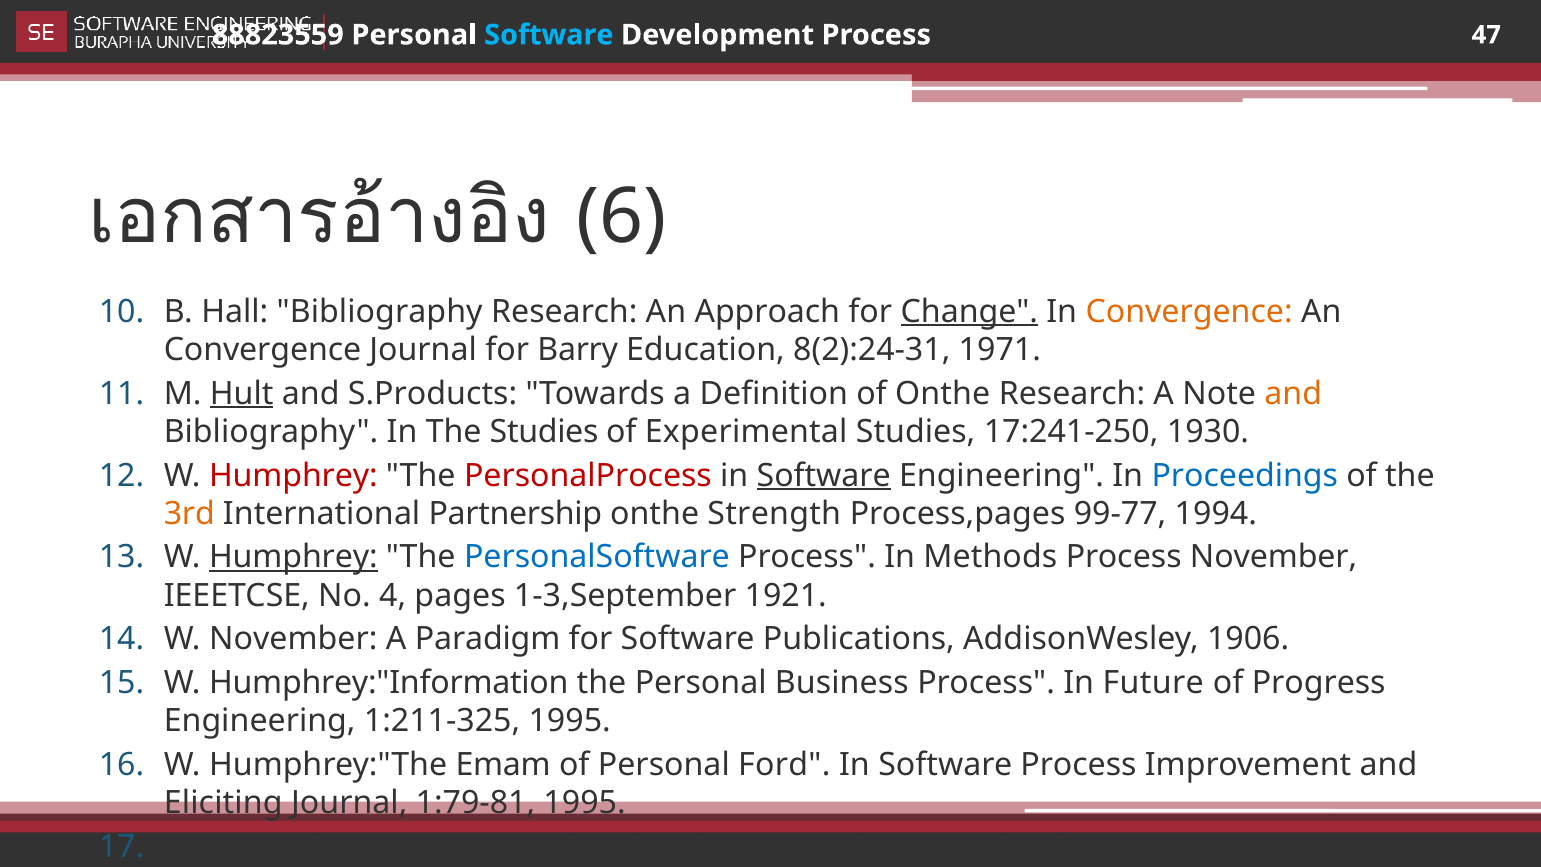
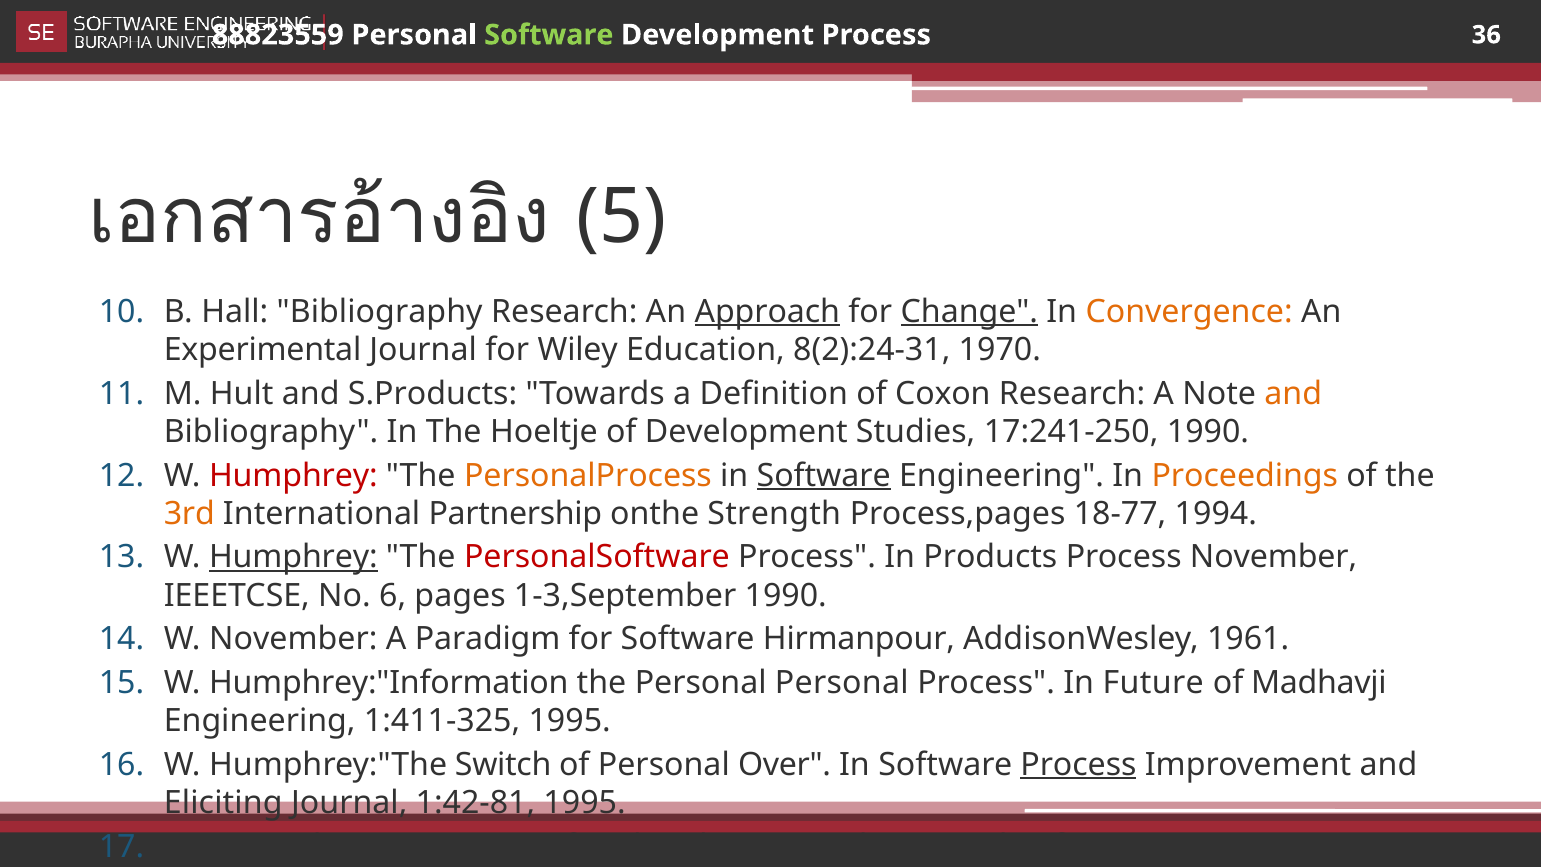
Software at (549, 35) colour: light blue -> light green
47: 47 -> 36
6: 6 -> 5
Approach underline: none -> present
Convergence at (262, 350): Convergence -> Experimental
Barry: Barry -> Wiley
1971: 1971 -> 1970
Hult underline: present -> none
of Onthe: Onthe -> Coxon
The Studies: Studies -> Hoeltje
of Experimental: Experimental -> Development
17:241-250 1930: 1930 -> 1990
PersonalProcess colour: red -> orange
Proceedings colour: blue -> orange
99-77: 99-77 -> 18-77
PersonalSoftware colour: blue -> red
Methods: Methods -> Products
4: 4 -> 6
1-3,September 1921: 1921 -> 1990
Publications: Publications -> Hirmanpour
1906: 1906 -> 1961
Personal Business: Business -> Personal
Progress: Progress -> Madhavji
1:211-325: 1:211-325 -> 1:411-325
Emam: Emam -> Switch
Ford: Ford -> Over
Process at (1078, 764) underline: none -> present
1:79-81: 1:79-81 -> 1:42-81
